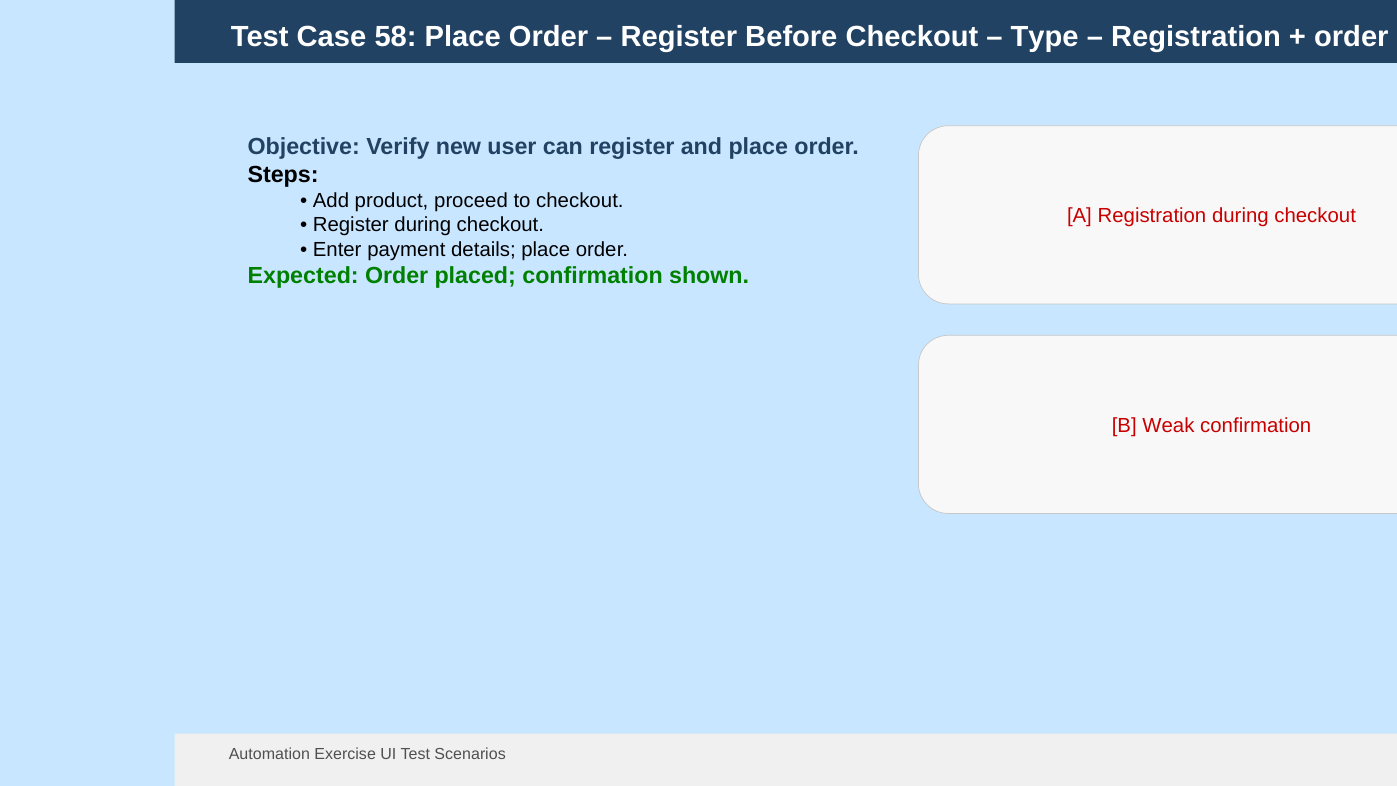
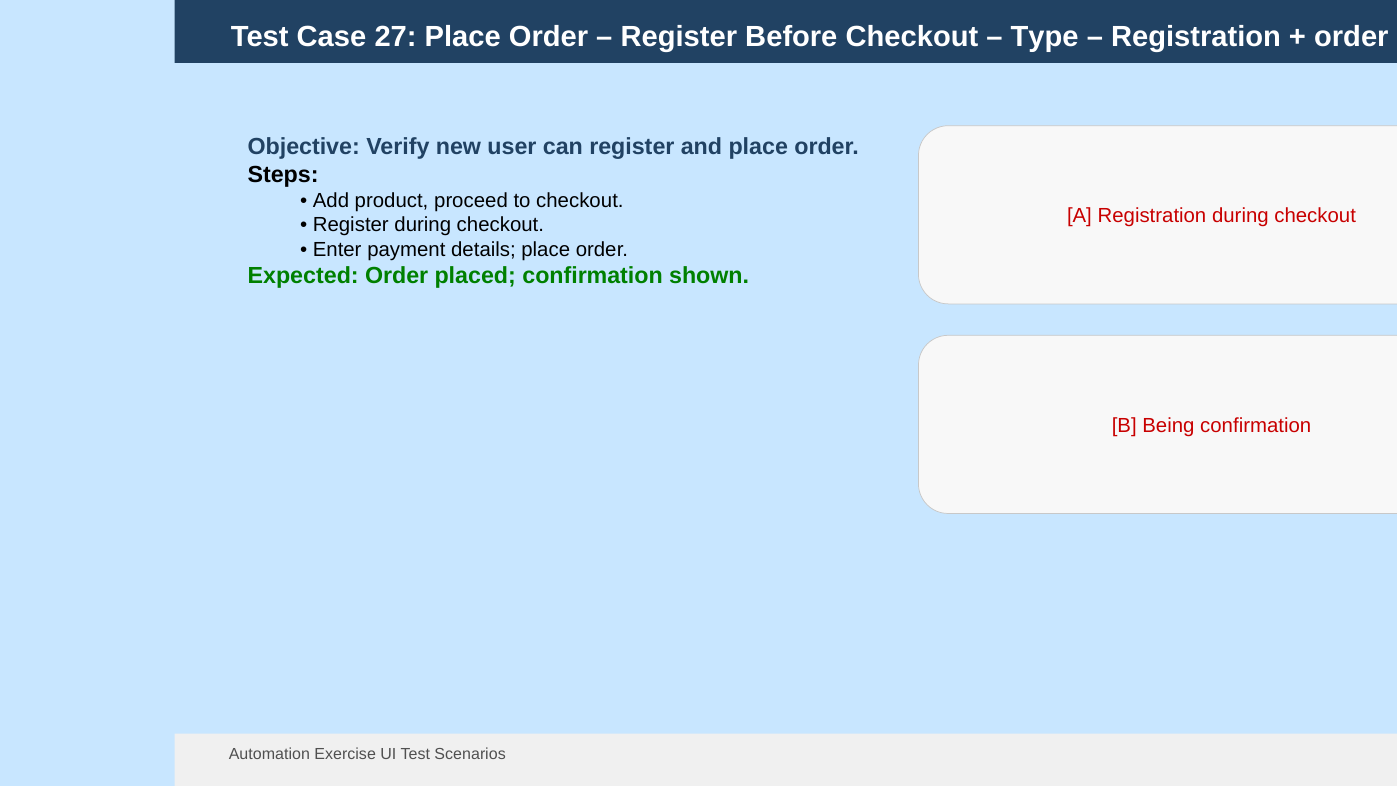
58: 58 -> 27
Weak: Weak -> Being
